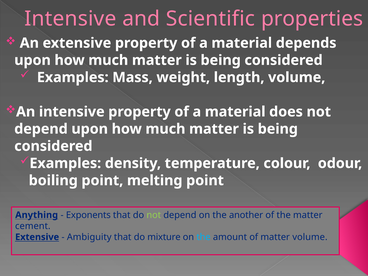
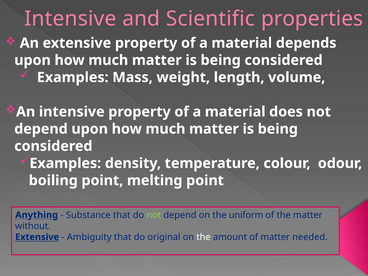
Exponents: Exponents -> Substance
another: another -> uniform
cement: cement -> without
mixture: mixture -> original
the at (204, 237) colour: light blue -> white
matter volume: volume -> needed
